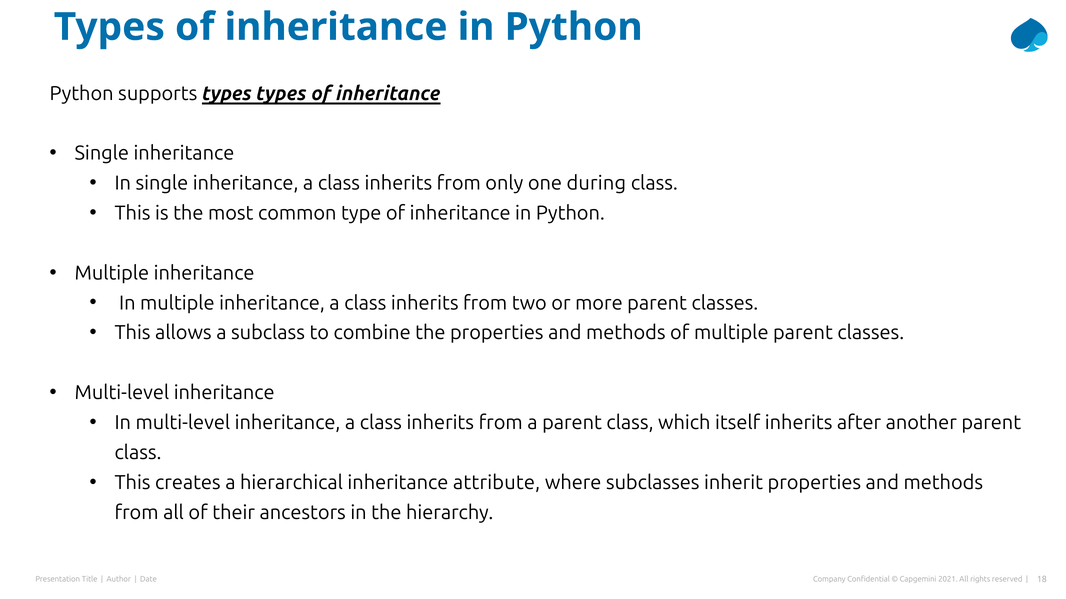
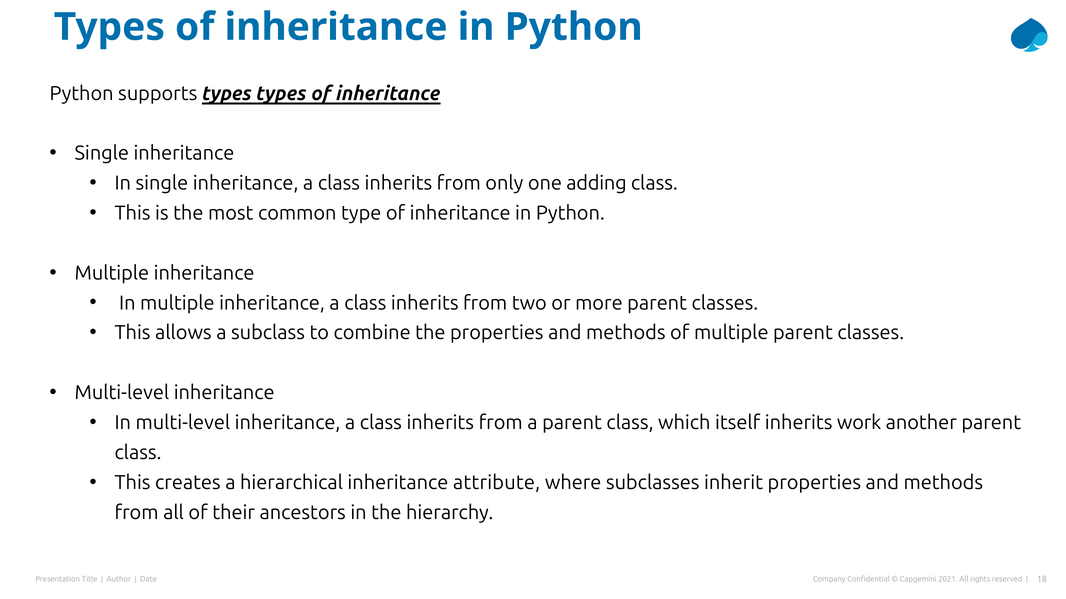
during: during -> adding
after: after -> work
